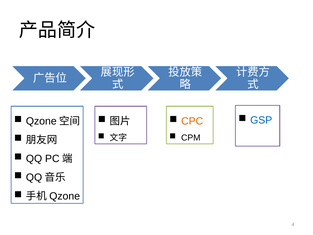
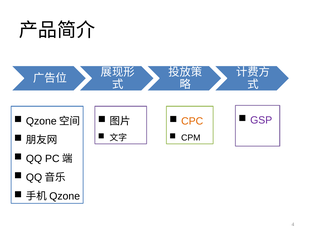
GSP colour: blue -> purple
